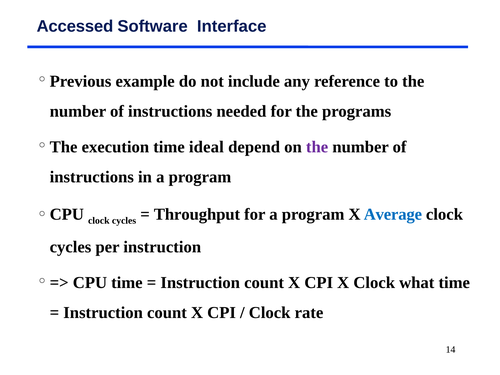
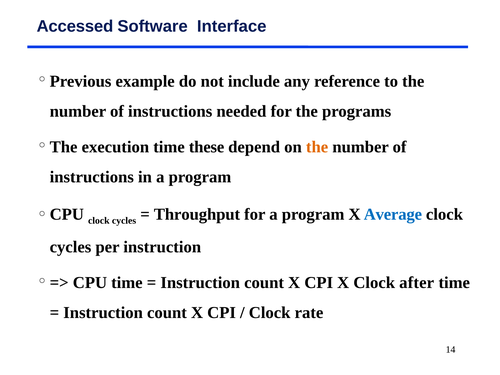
ideal: ideal -> these
the at (317, 147) colour: purple -> orange
what: what -> after
